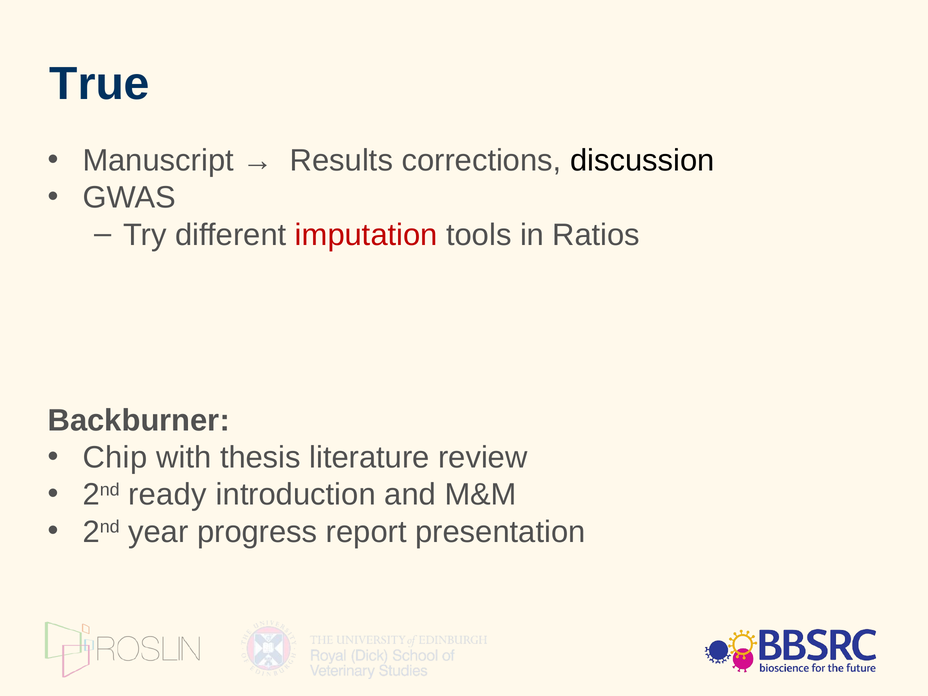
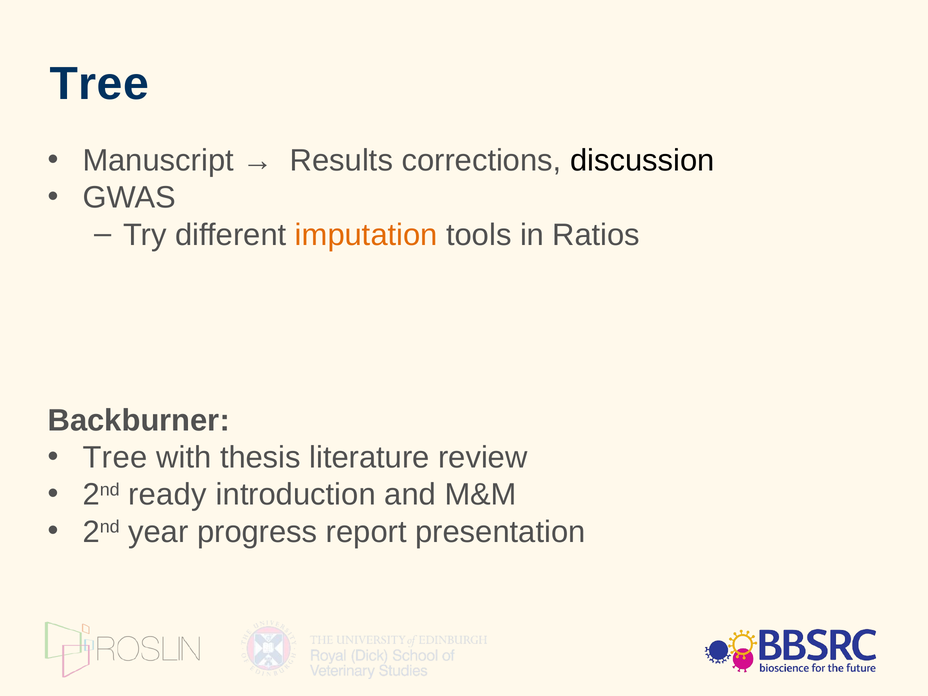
True at (99, 84): True -> Tree
imputation colour: red -> orange
Chip at (115, 458): Chip -> Tree
